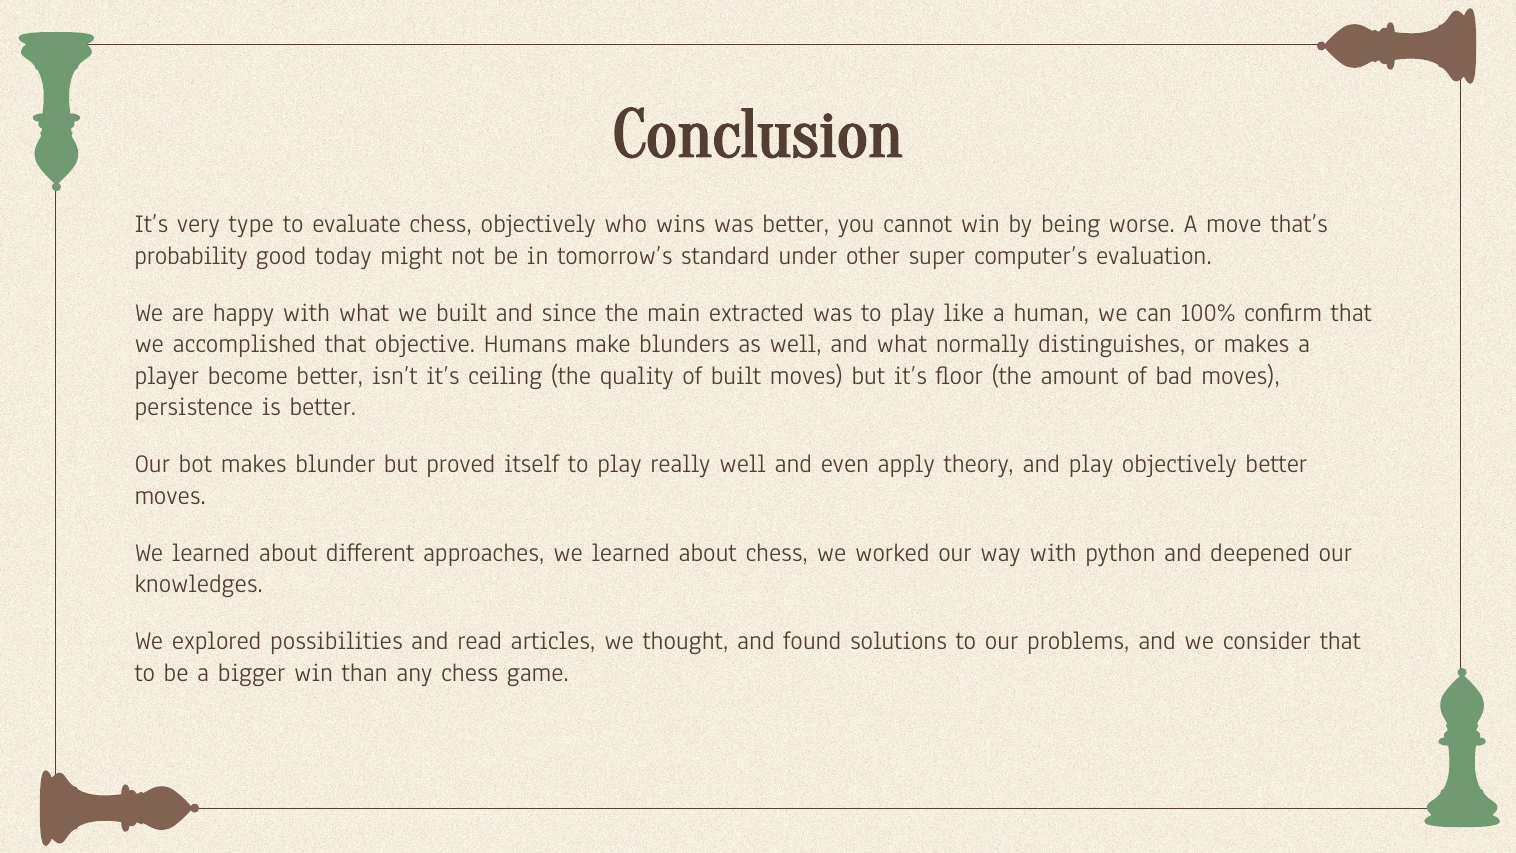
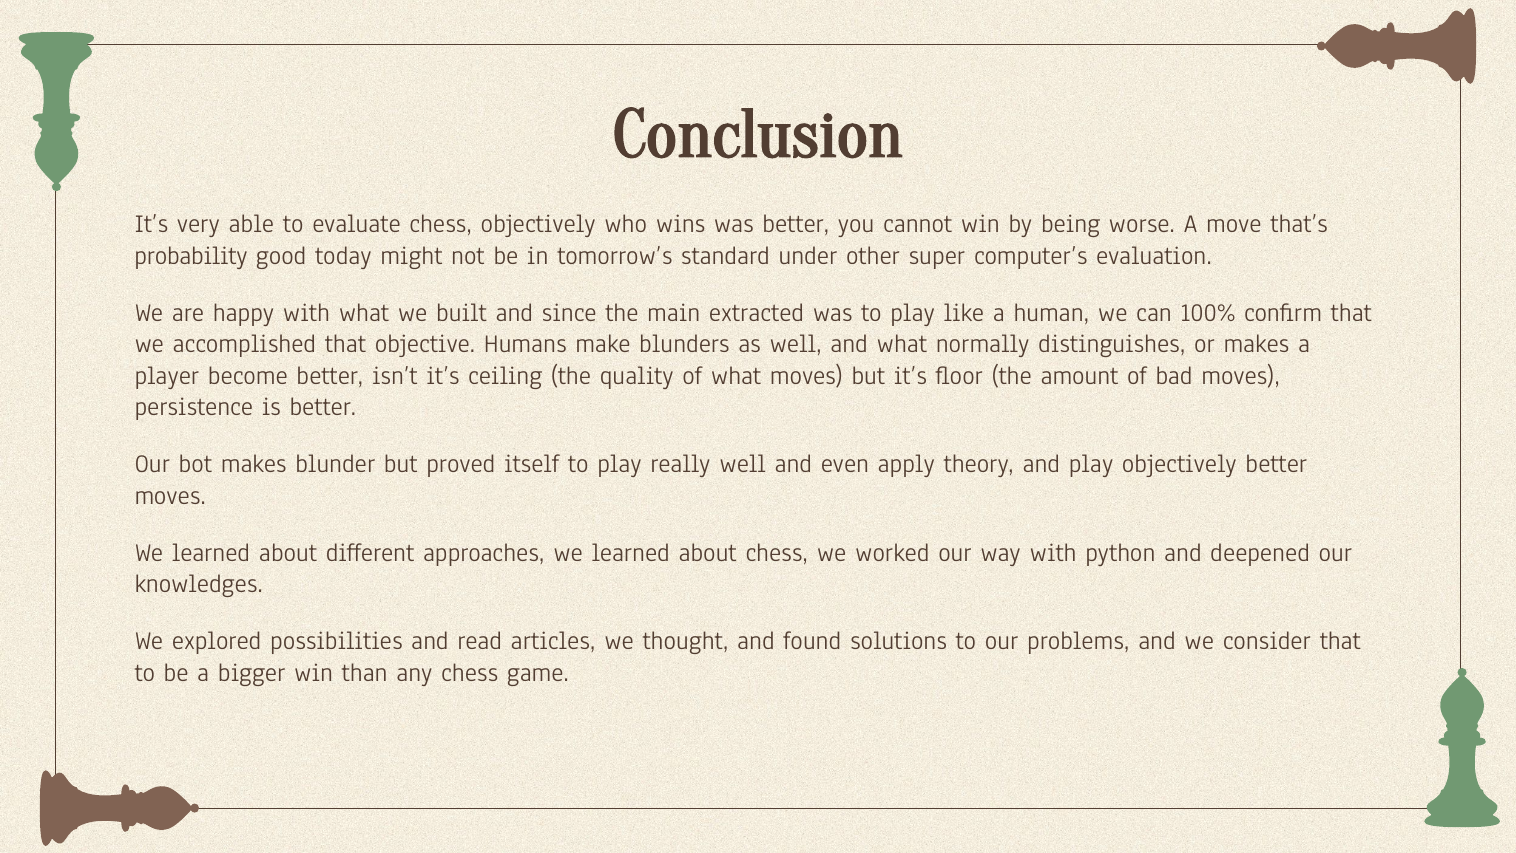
type: type -> able
of built: built -> what
